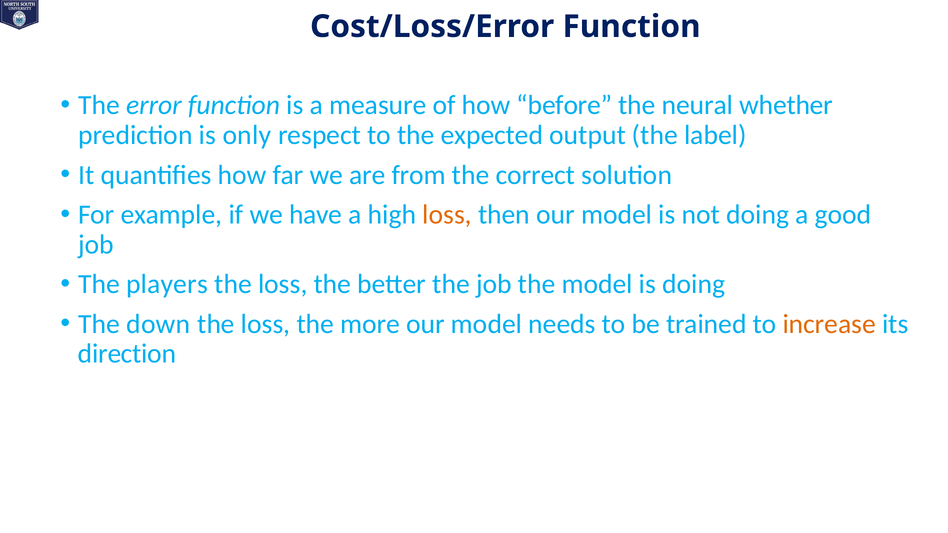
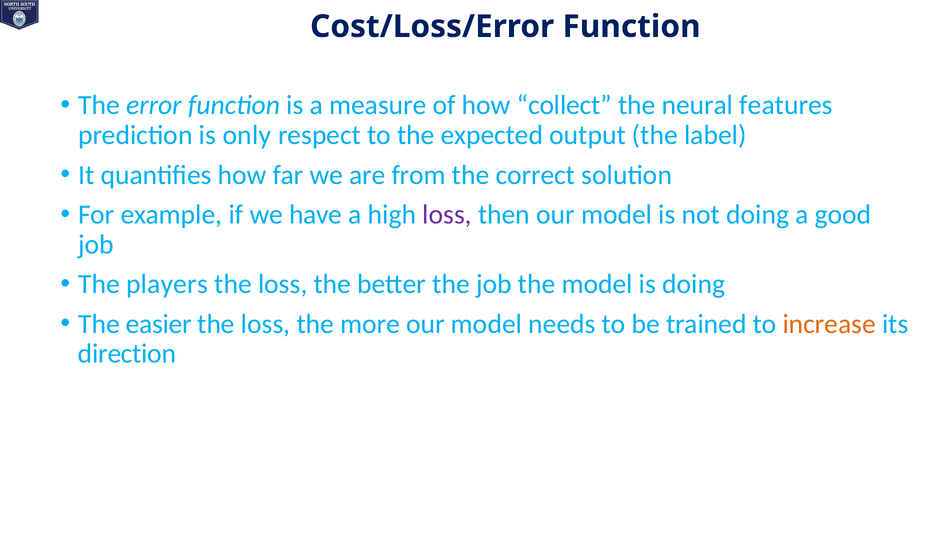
before: before -> collect
whether: whether -> features
loss at (447, 215) colour: orange -> purple
down: down -> easier
